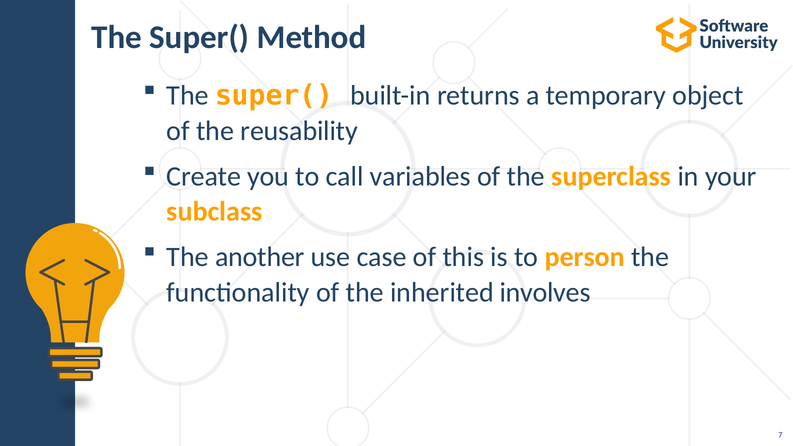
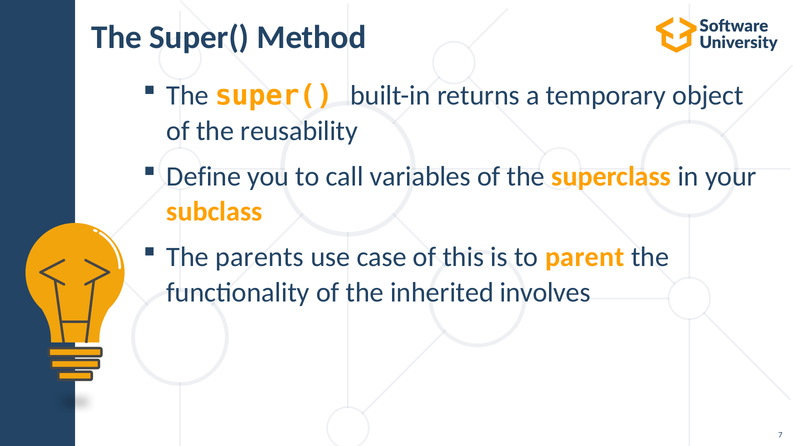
Create: Create -> Define
another: another -> parents
person: person -> parent
